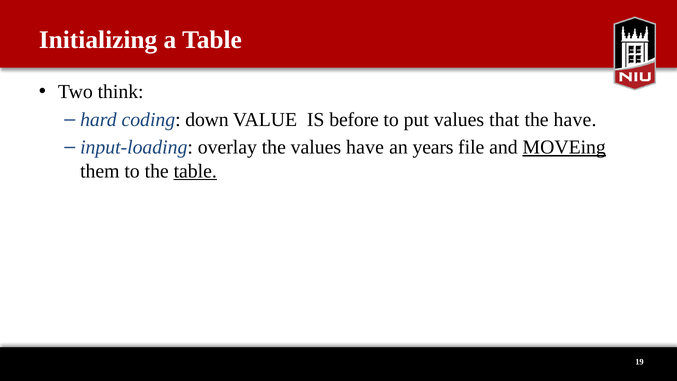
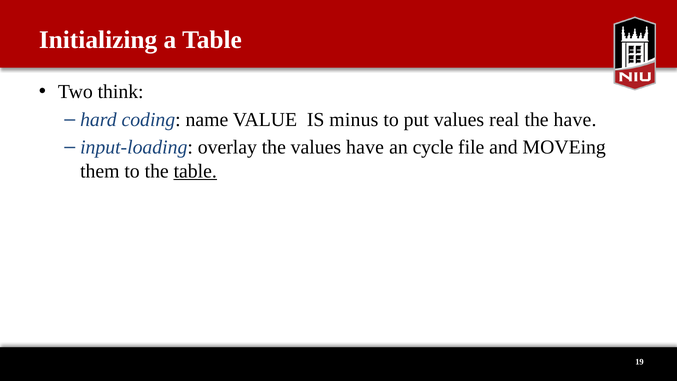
down: down -> name
before: before -> minus
that: that -> real
years: years -> cycle
MOVEing underline: present -> none
